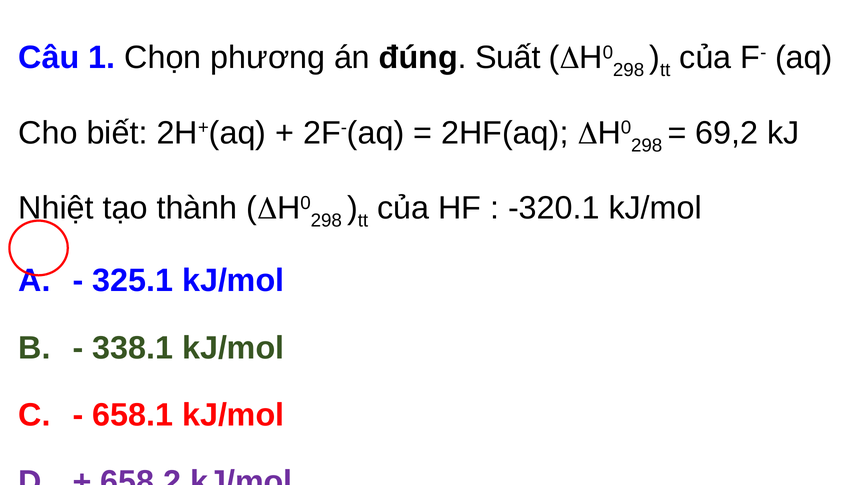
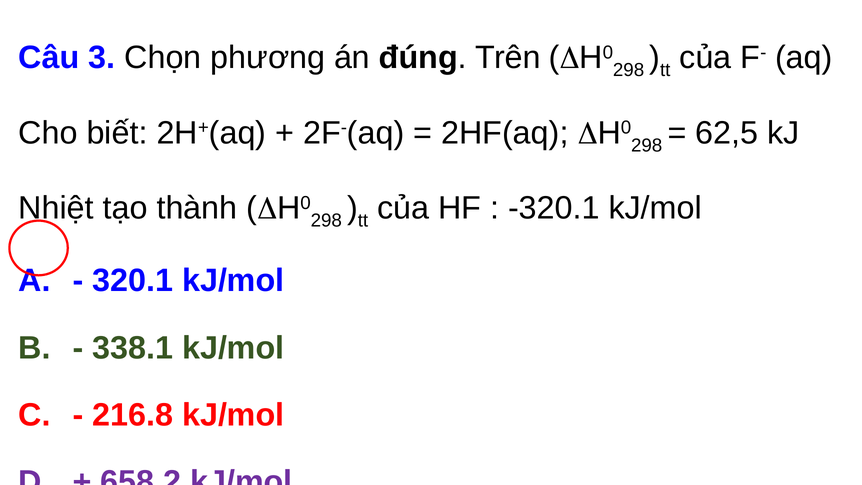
1: 1 -> 3
Suất: Suất -> Trên
69,2: 69,2 -> 62,5
325.1: 325.1 -> 320.1
658.1: 658.1 -> 216.8
